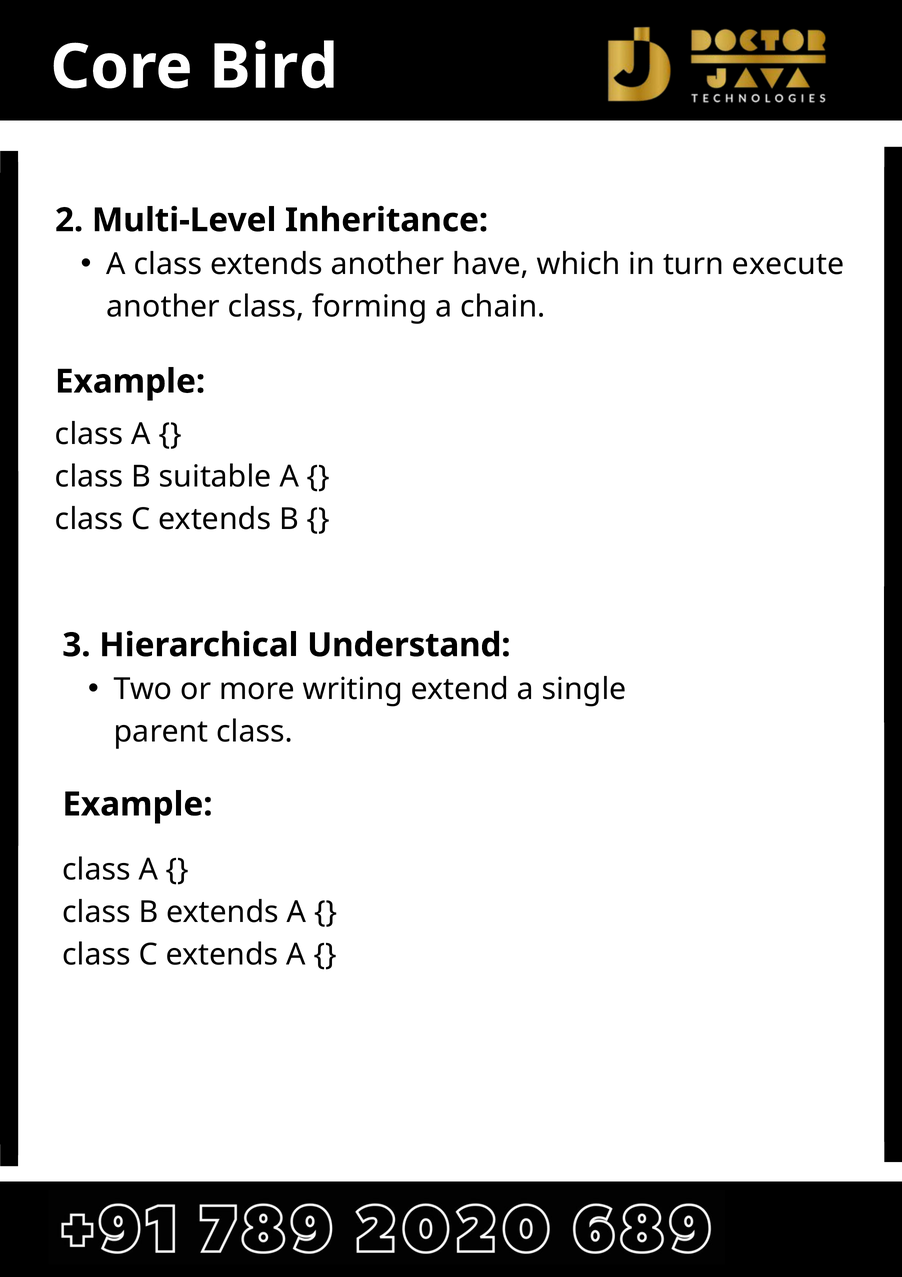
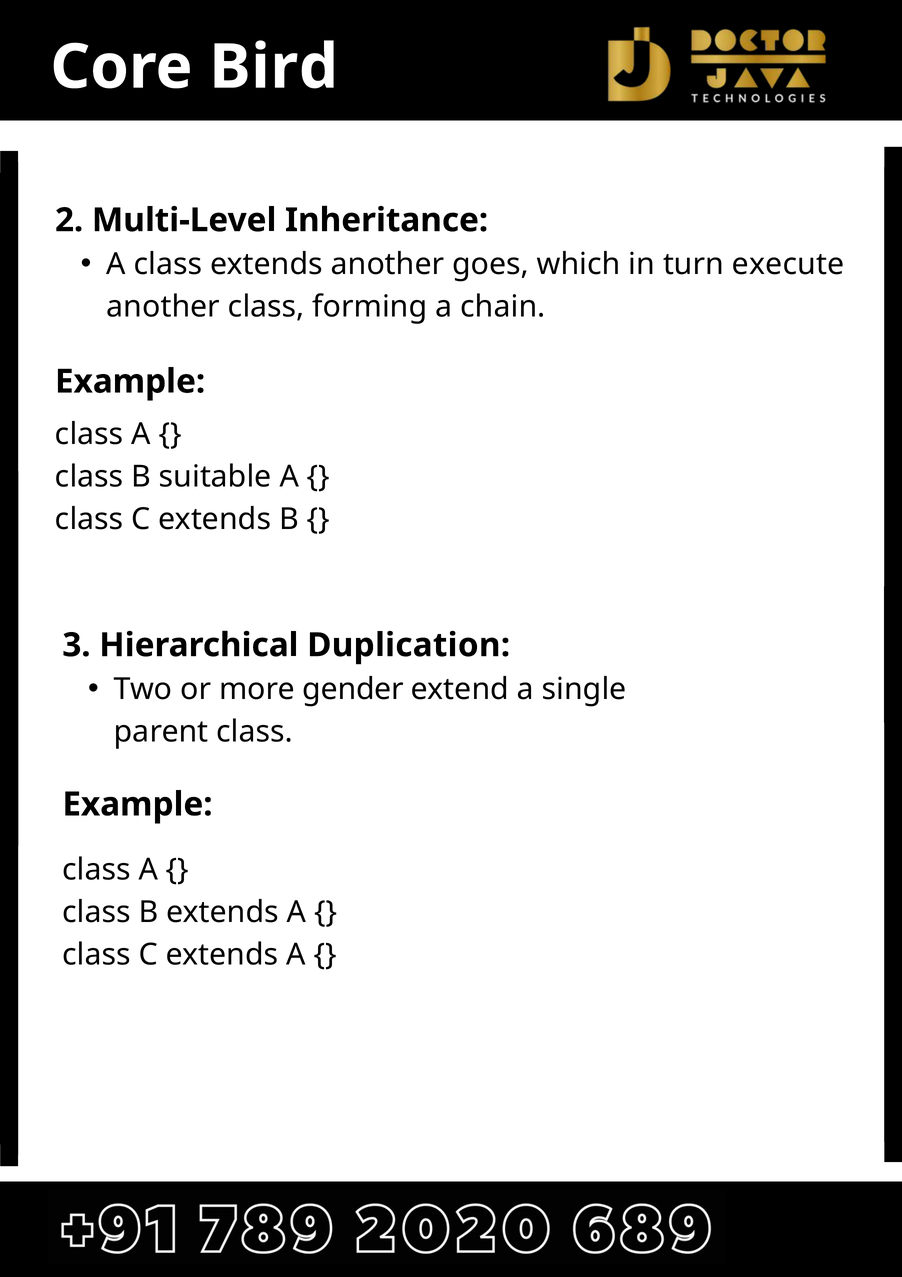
have: have -> goes
Understand: Understand -> Duplication
writing: writing -> gender
